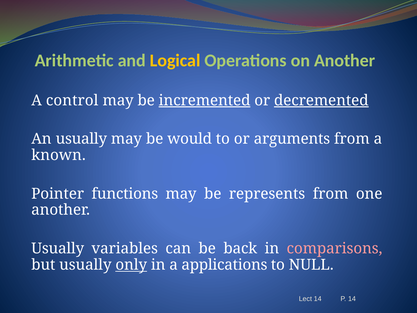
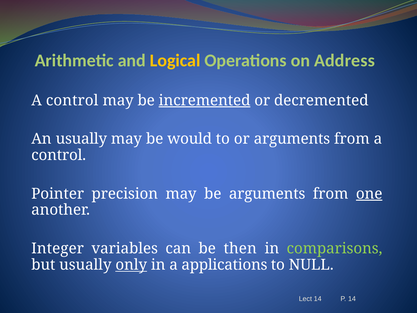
on Another: Another -> Address
decremented underline: present -> none
known at (59, 155): known -> control
functions: functions -> precision
be represents: represents -> arguments
one underline: none -> present
Usually at (58, 248): Usually -> Integer
back: back -> then
comparisons colour: pink -> light green
